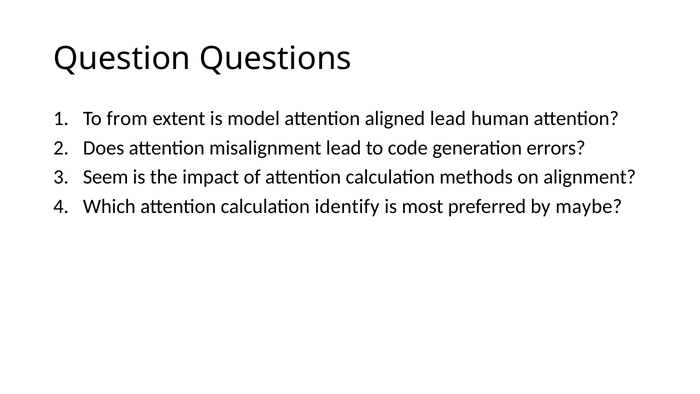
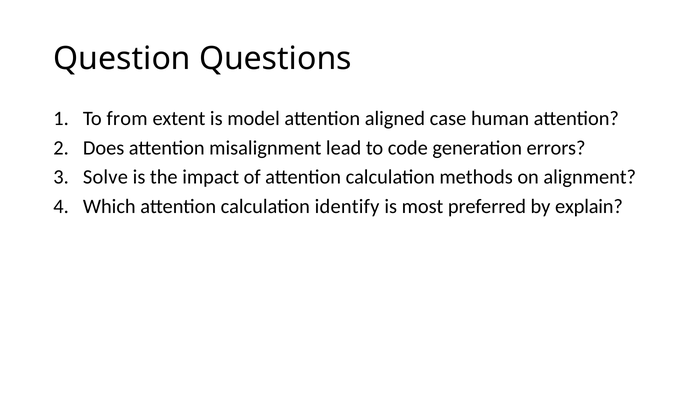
aligned lead: lead -> case
Seem: Seem -> Solve
maybe: maybe -> explain
